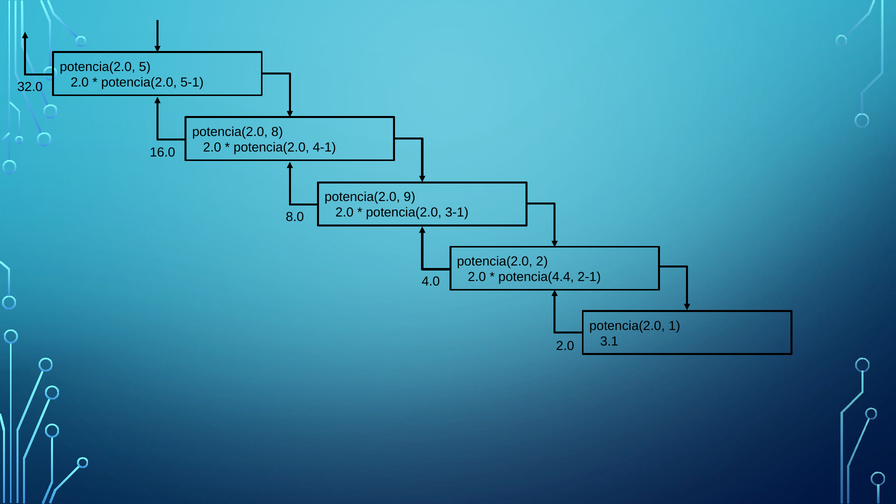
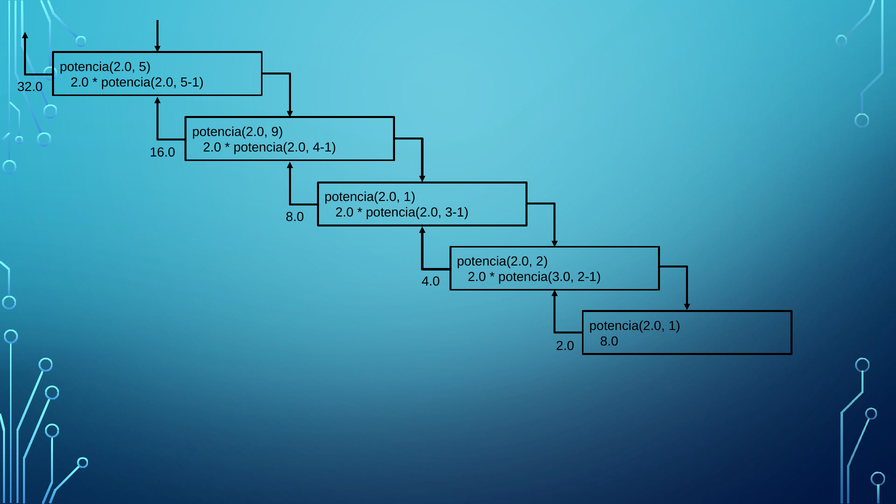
8: 8 -> 9
9 at (410, 197): 9 -> 1
potencia(4.4: potencia(4.4 -> potencia(3.0
3.1 at (609, 341): 3.1 -> 8.0
